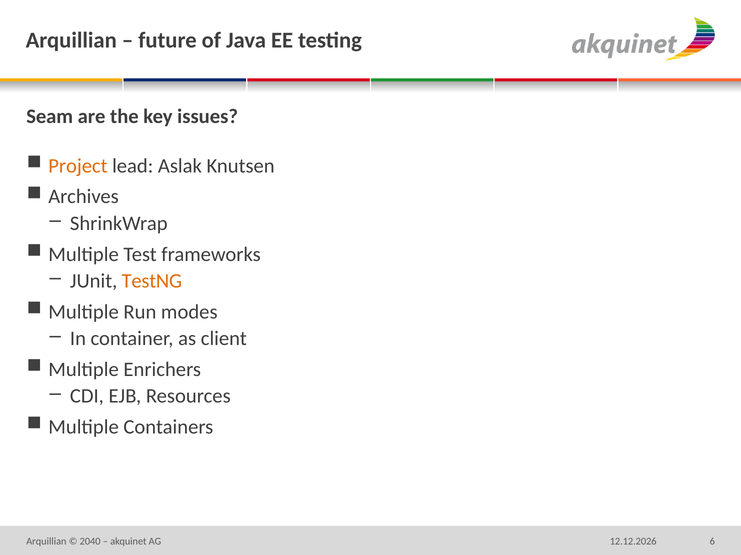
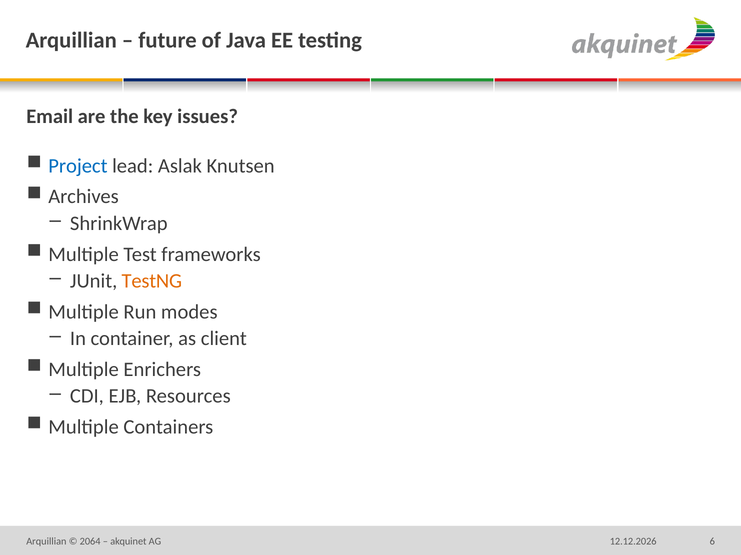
Seam: Seam -> Email
Project colour: orange -> blue
2040: 2040 -> 2064
